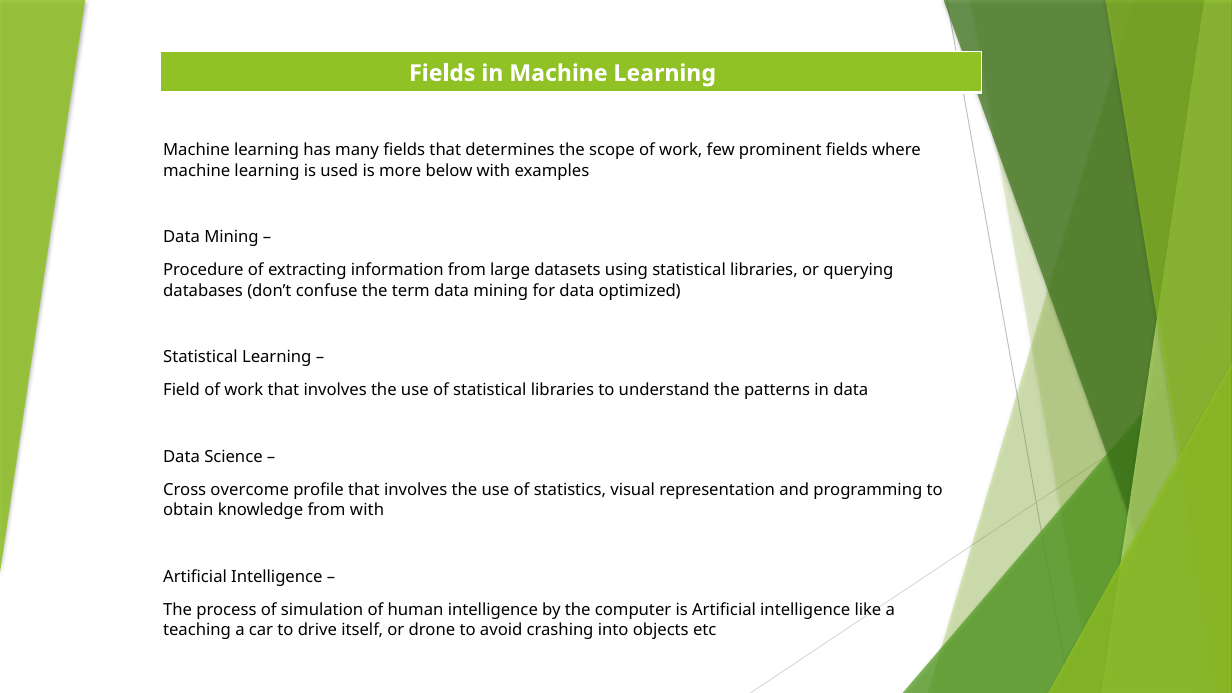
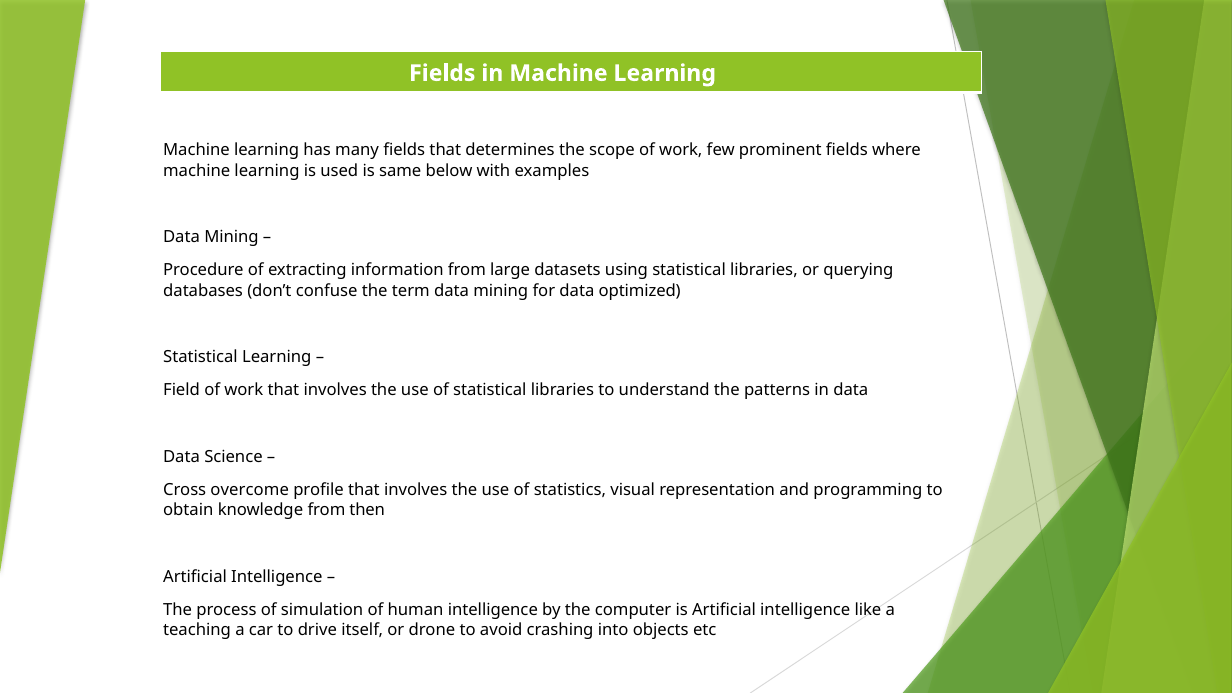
more: more -> same
from with: with -> then
